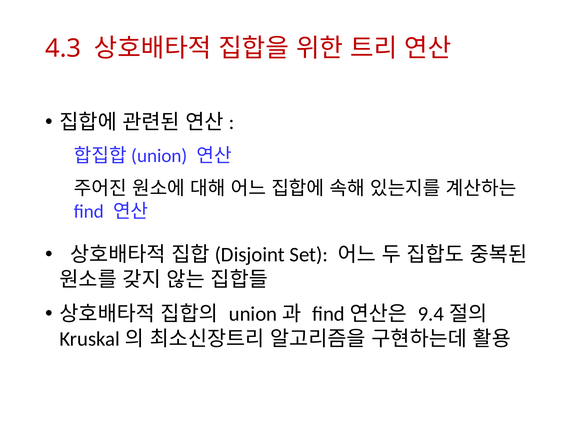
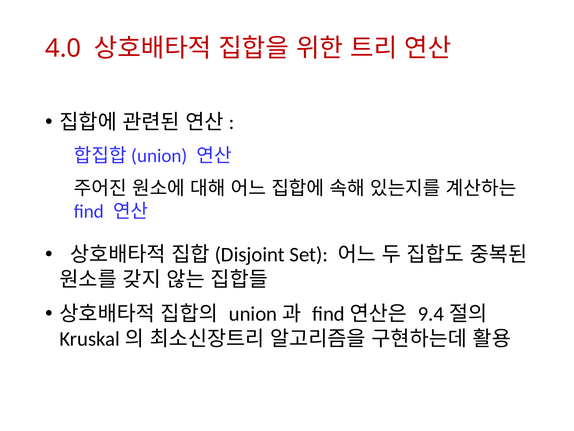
4.3: 4.3 -> 4.0
